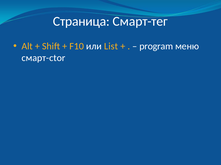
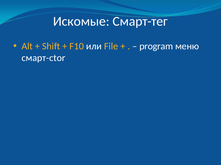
Страница: Страница -> Искомые
List: List -> File
